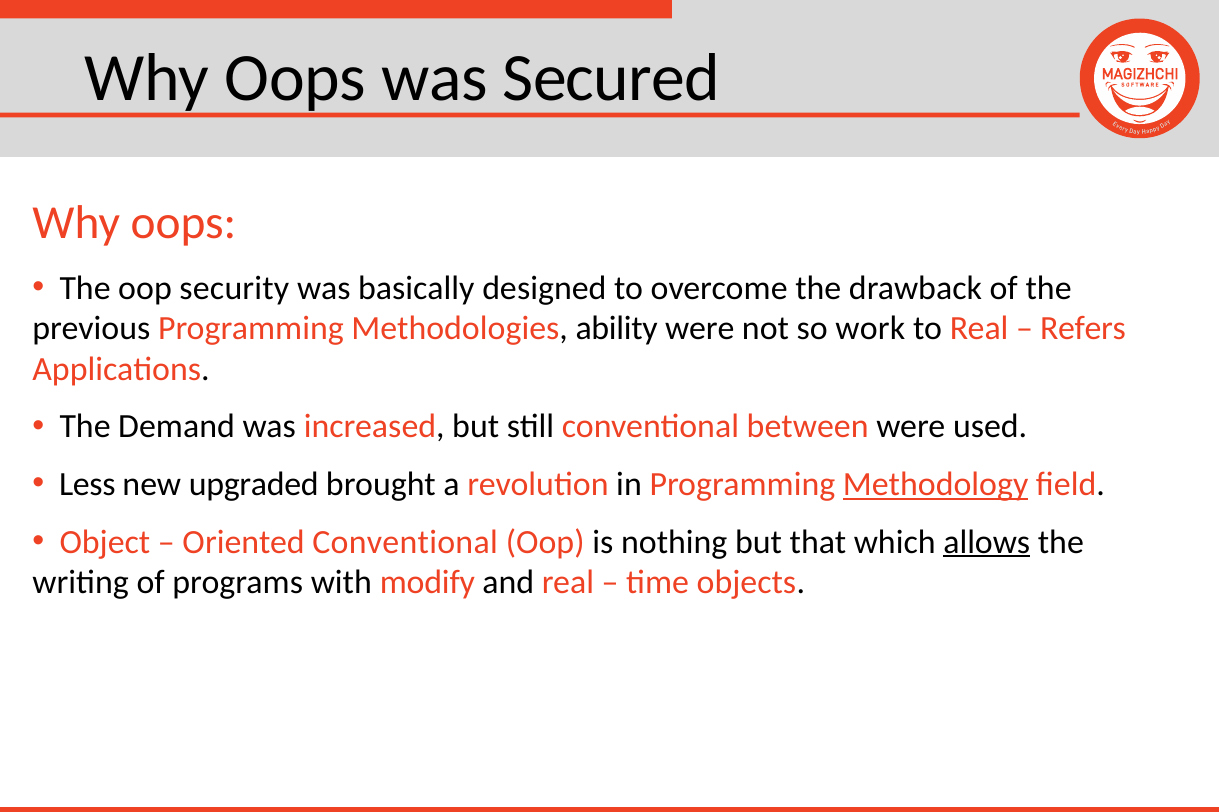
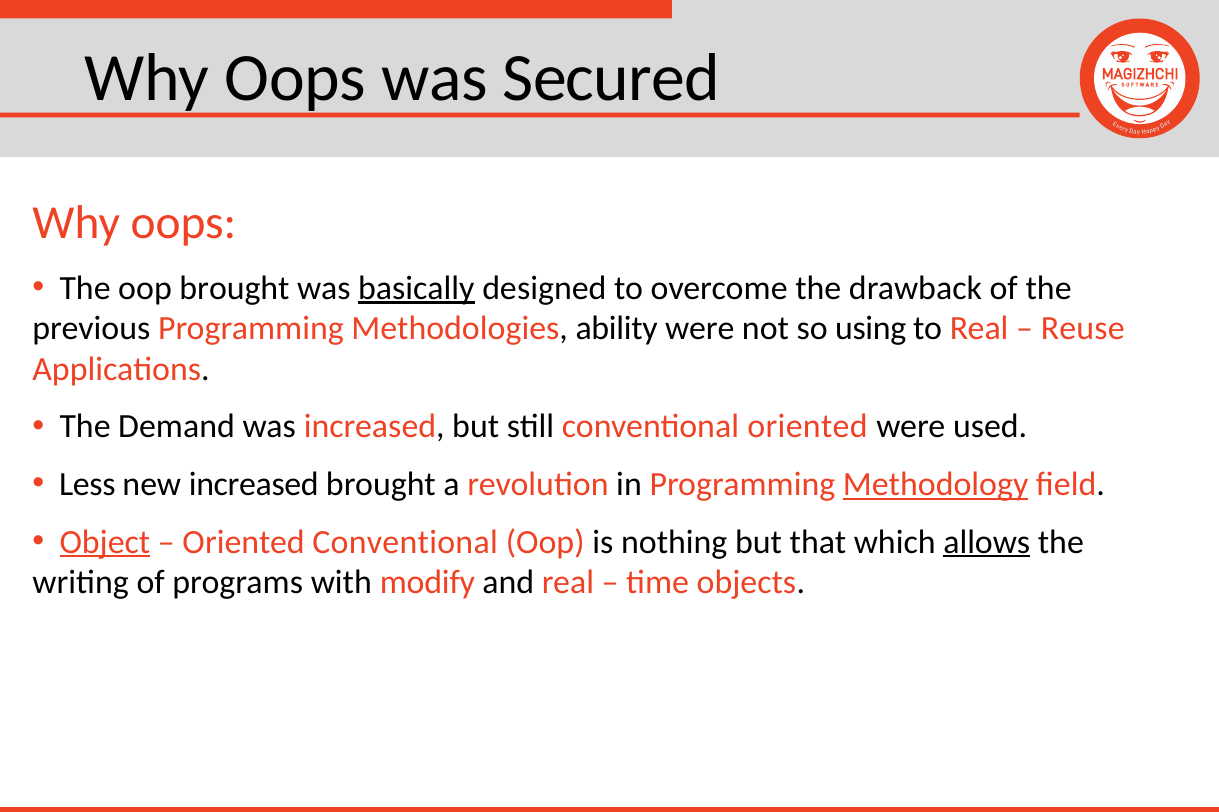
oop security: security -> brought
basically underline: none -> present
work: work -> using
Refers: Refers -> Reuse
conventional between: between -> oriented
new upgraded: upgraded -> increased
Object underline: none -> present
